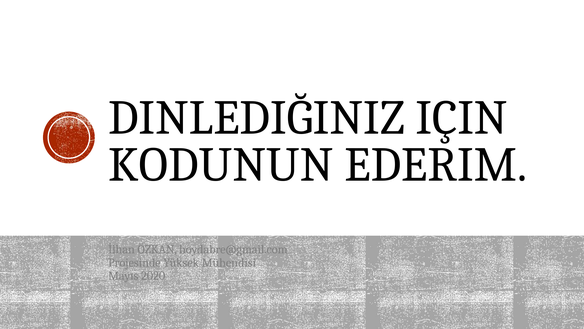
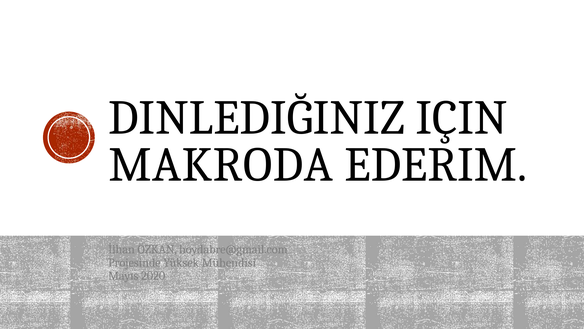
KODUNUN: KODUNUN -> MAKRODA
